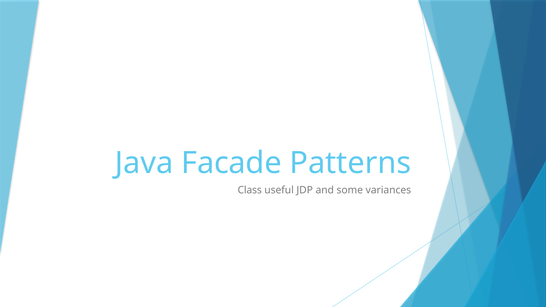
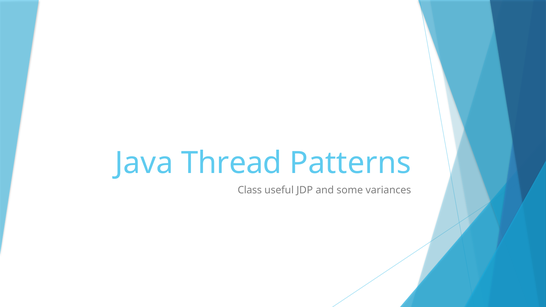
Facade: Facade -> Thread
